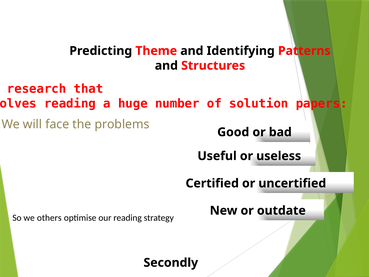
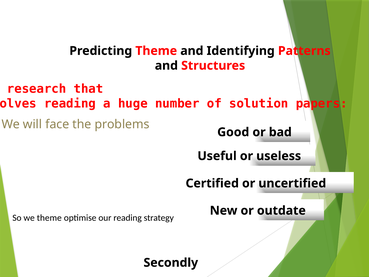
we others: others -> theme
